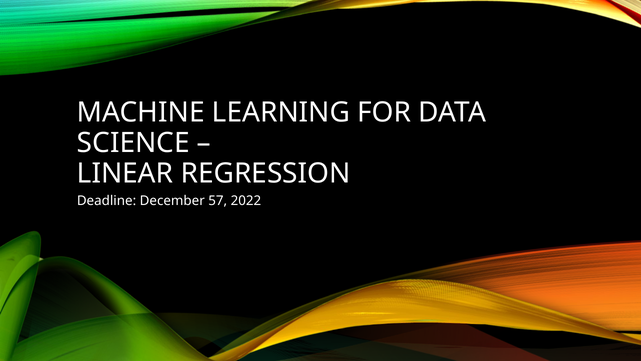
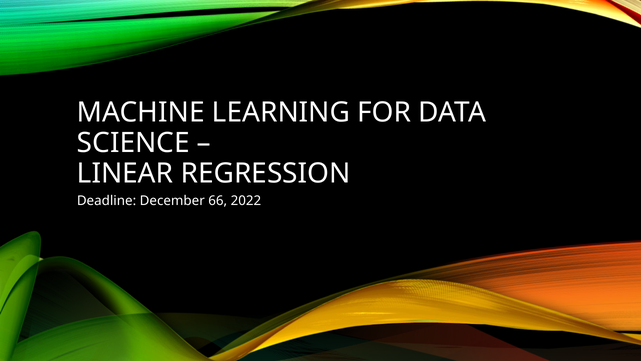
57: 57 -> 66
